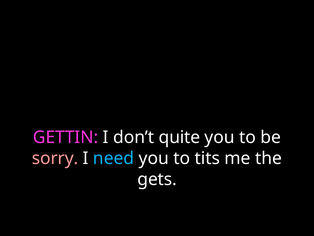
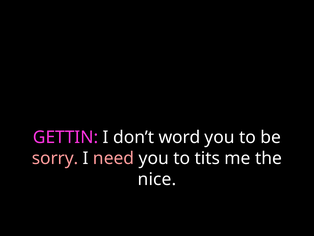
quite: quite -> word
need colour: light blue -> pink
gets: gets -> nice
